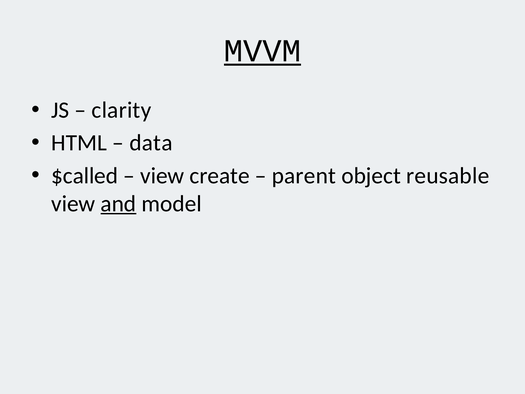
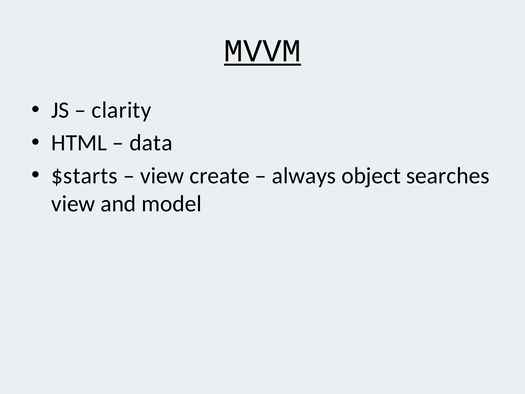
$called: $called -> $starts
parent: parent -> always
reusable: reusable -> searches
and underline: present -> none
